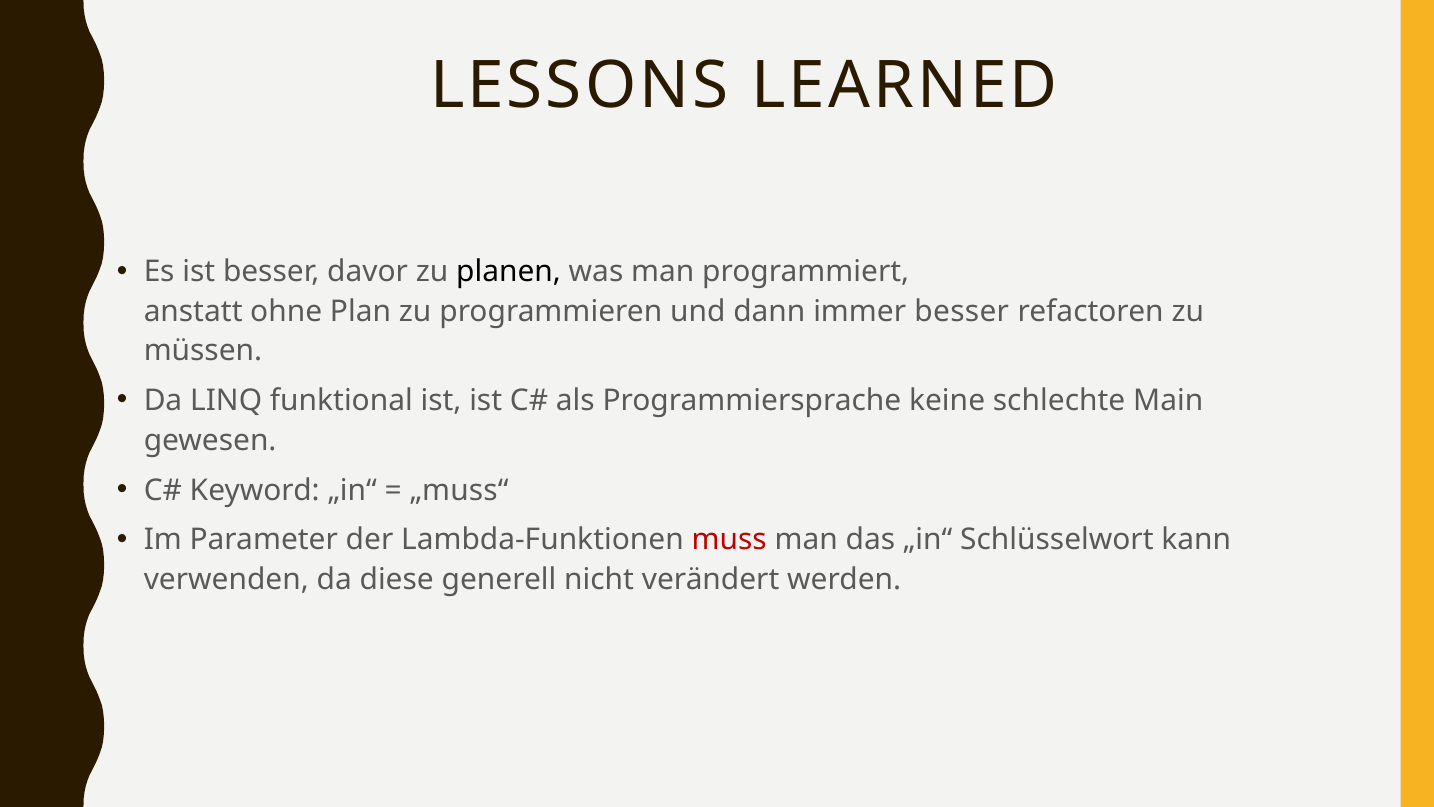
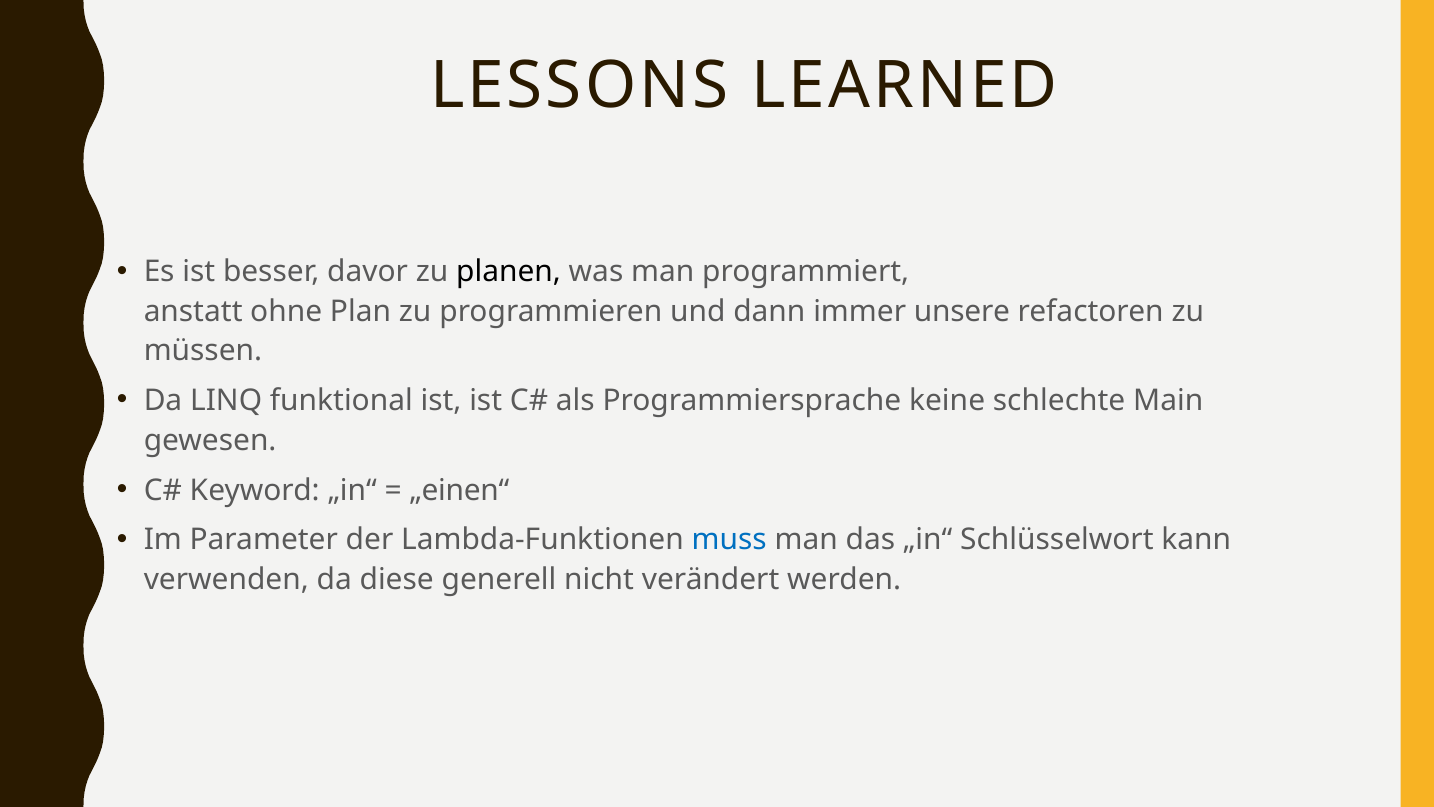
immer besser: besser -> unsere
„muss“: „muss“ -> „einen“
muss colour: red -> blue
